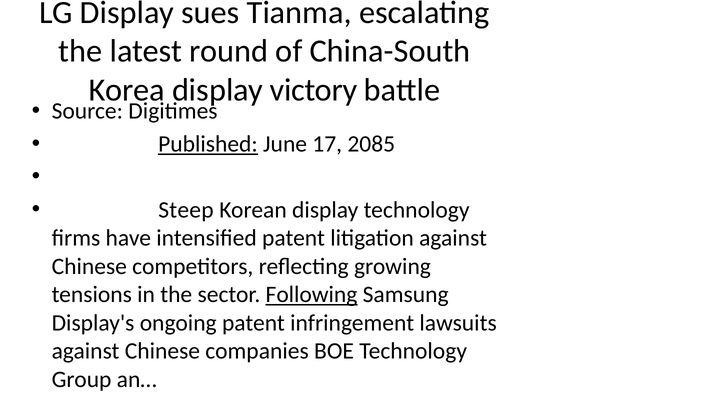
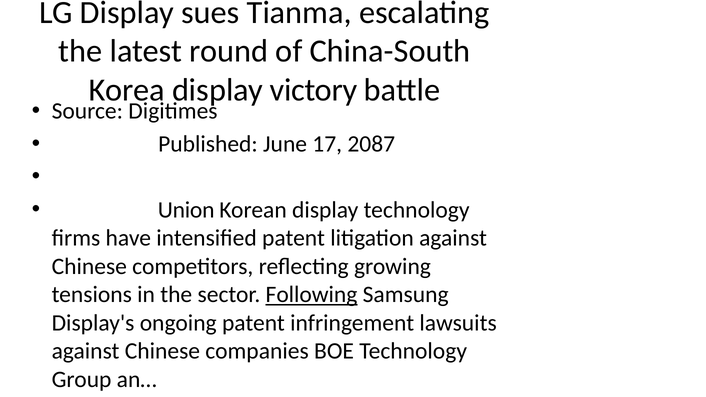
Published underline: present -> none
2085: 2085 -> 2087
Steep: Steep -> Union
